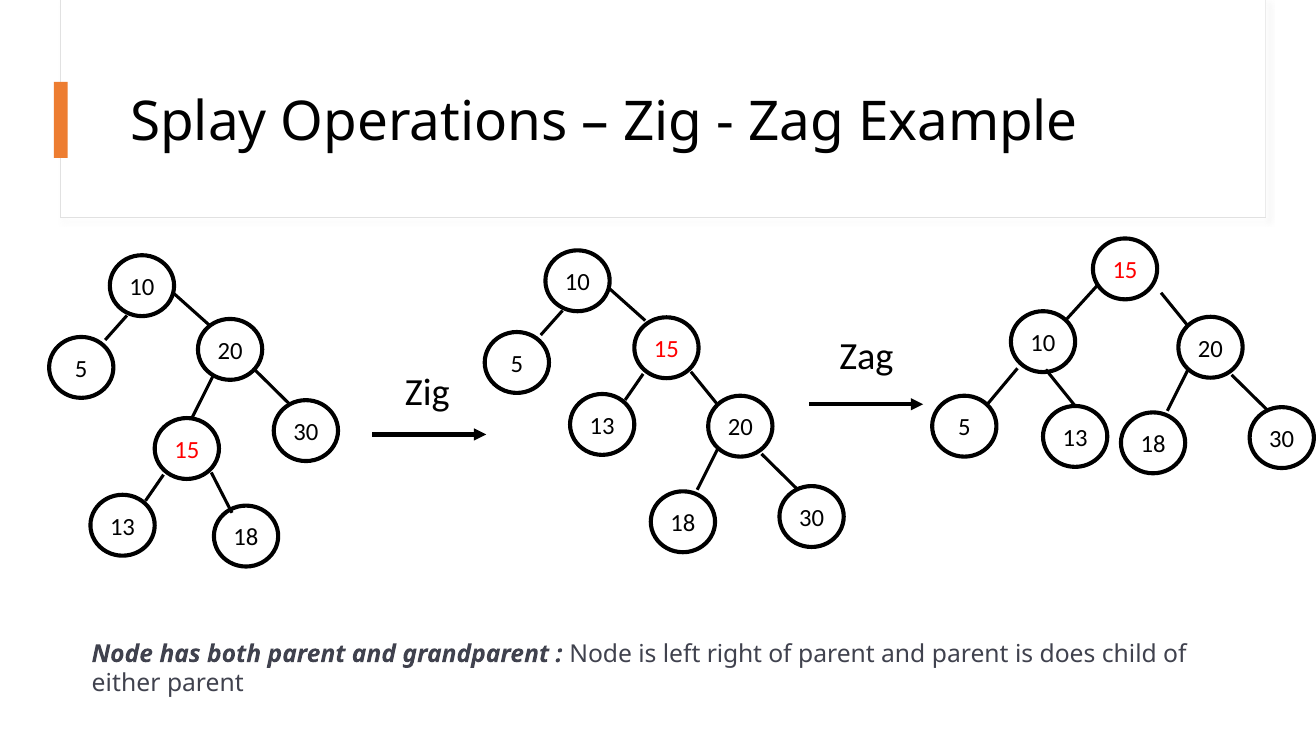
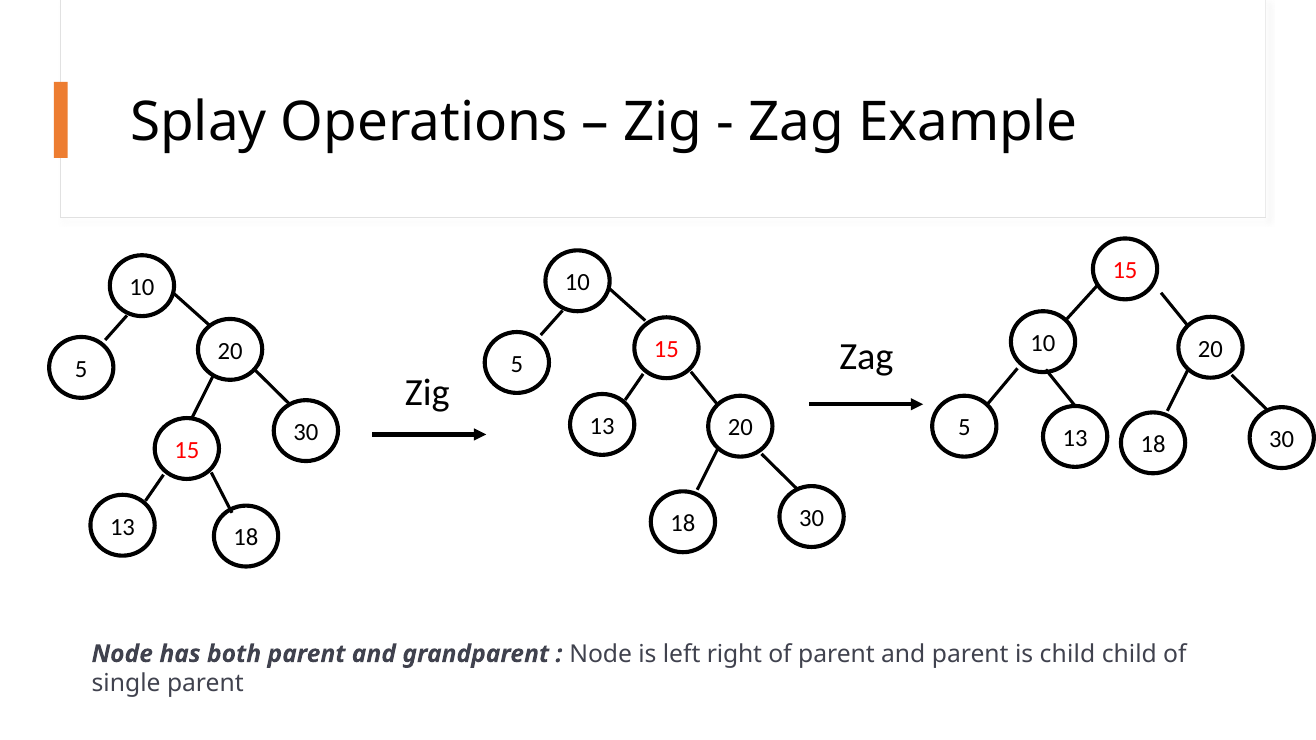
is does: does -> child
either: either -> single
